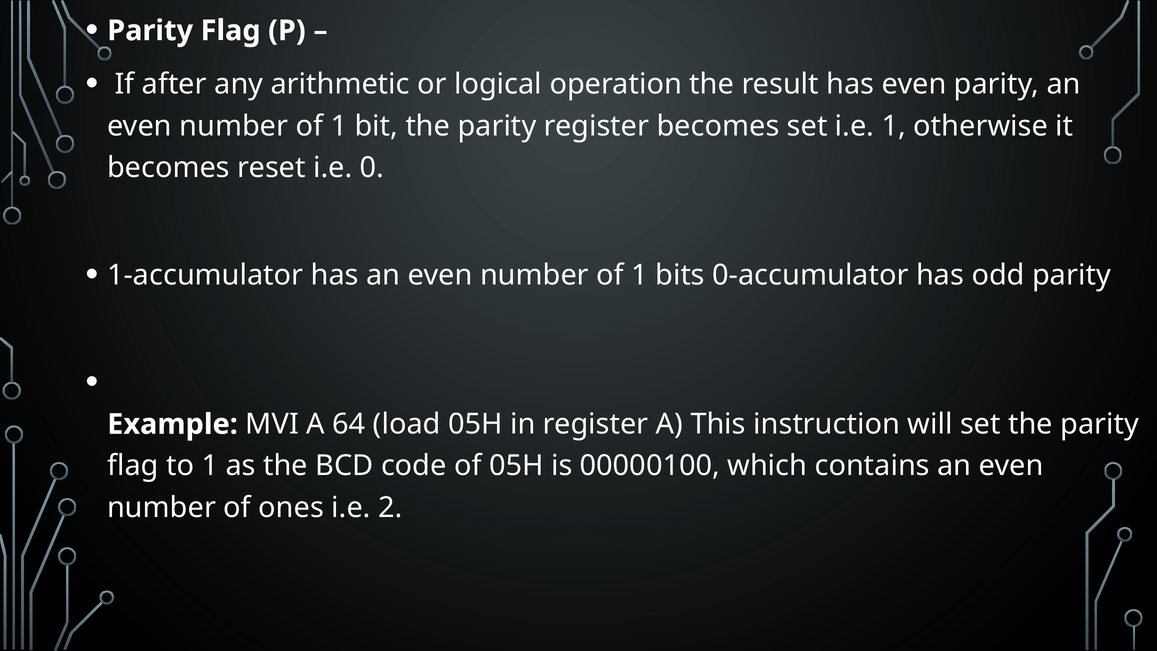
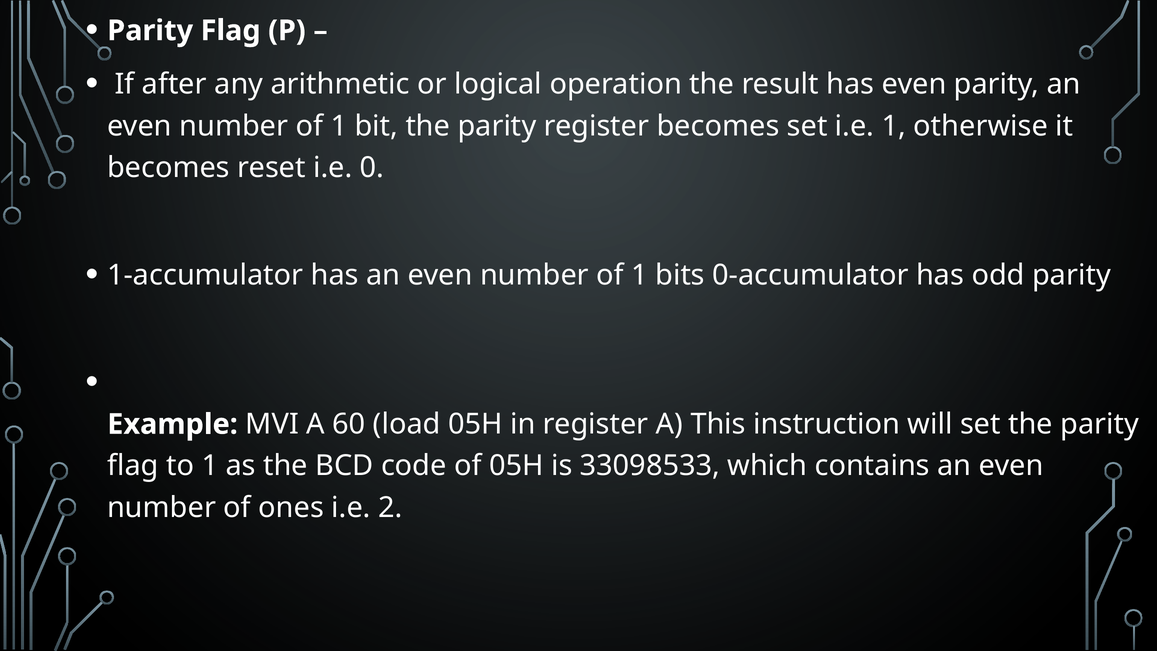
64: 64 -> 60
00000100: 00000100 -> 33098533
